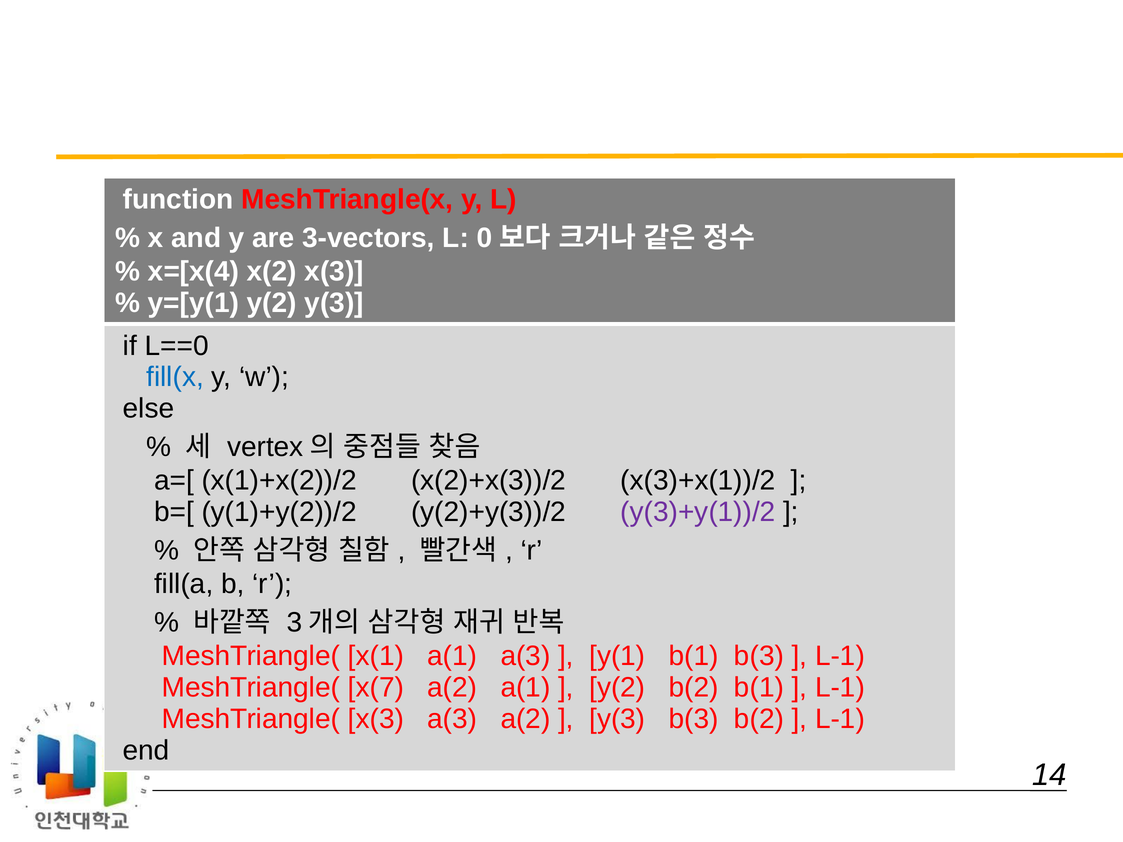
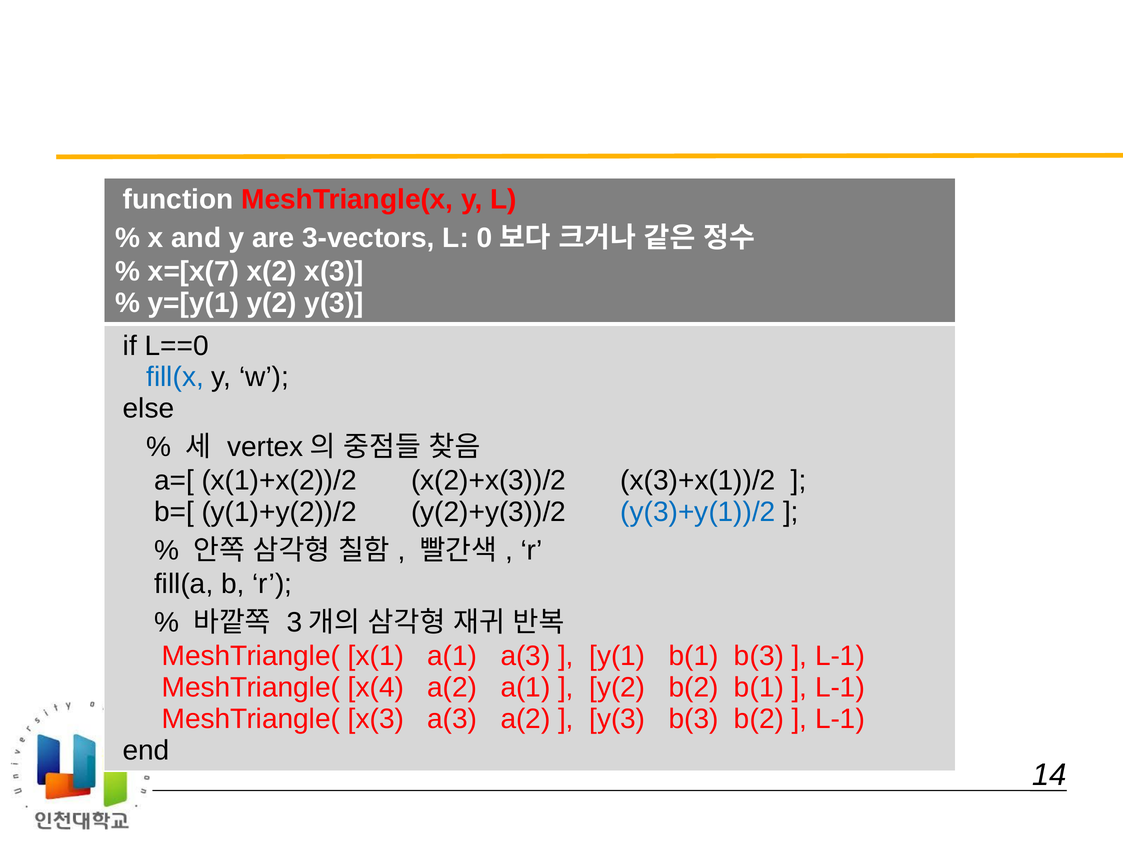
x=[x(4: x=[x(4 -> x=[x(7
y(3)+y(1))/2 colour: purple -> blue
x(7: x(7 -> x(4
